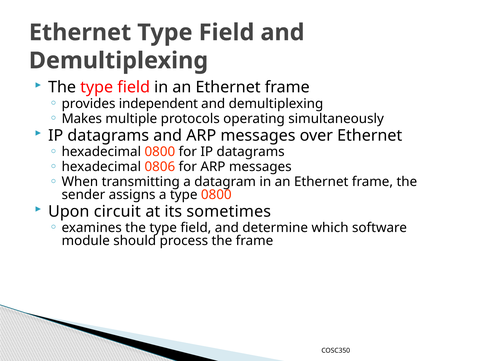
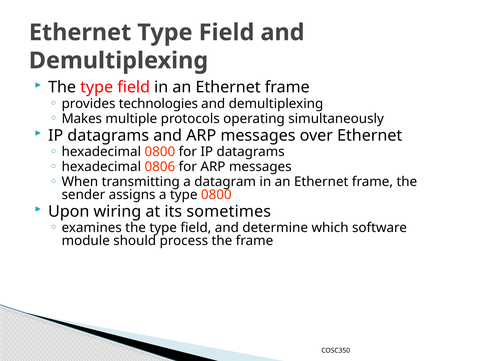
independent: independent -> technologies
circuit: circuit -> wiring
